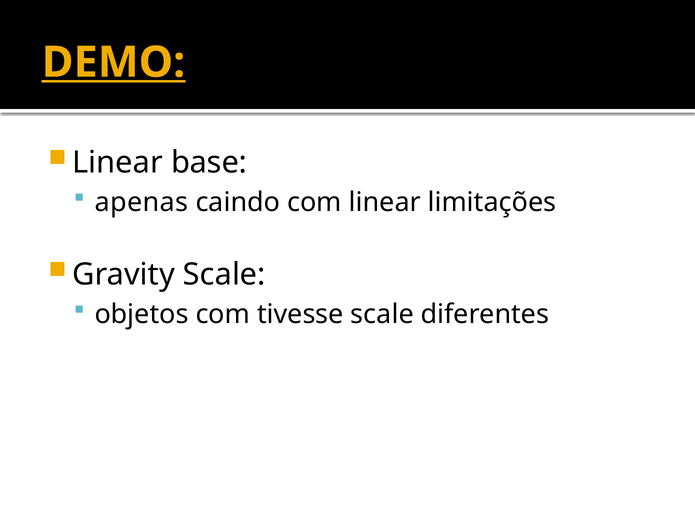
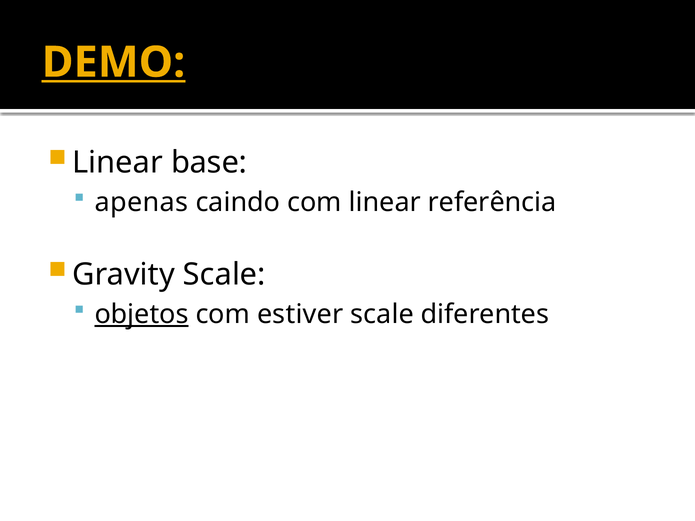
limitações: limitações -> referência
objetos underline: none -> present
tivesse: tivesse -> estiver
